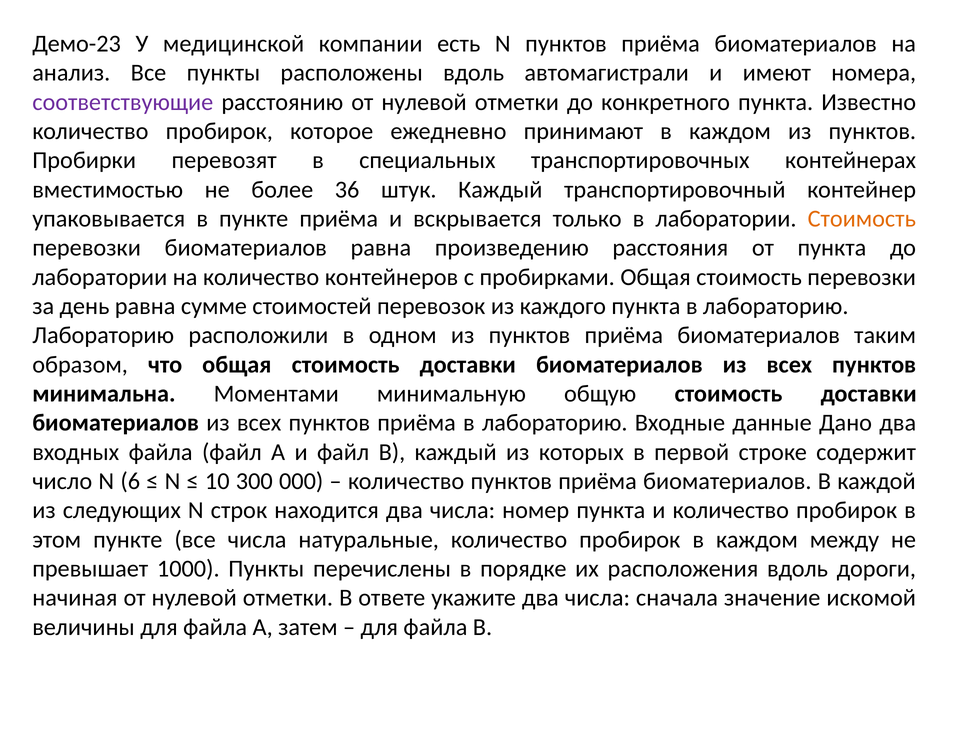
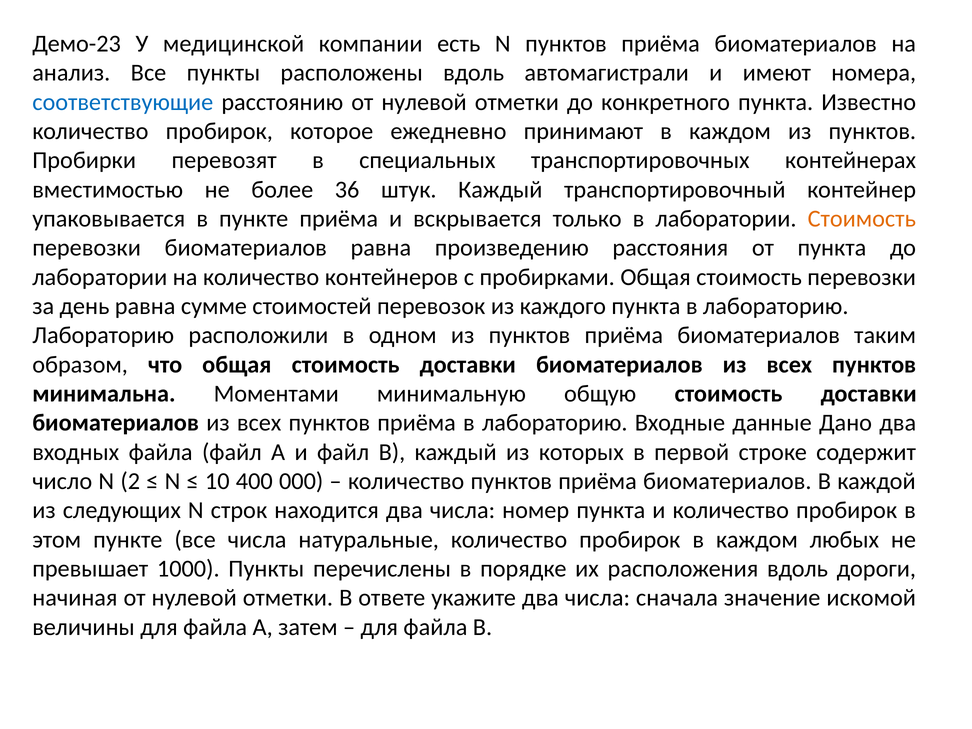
соответствующие colour: purple -> blue
6: 6 -> 2
300: 300 -> 400
между: между -> любых
